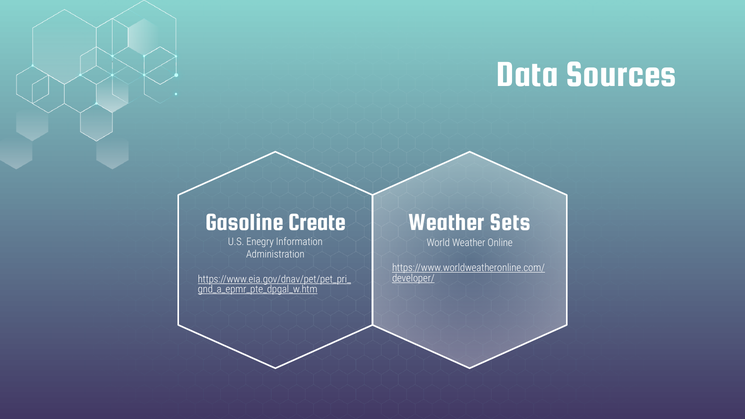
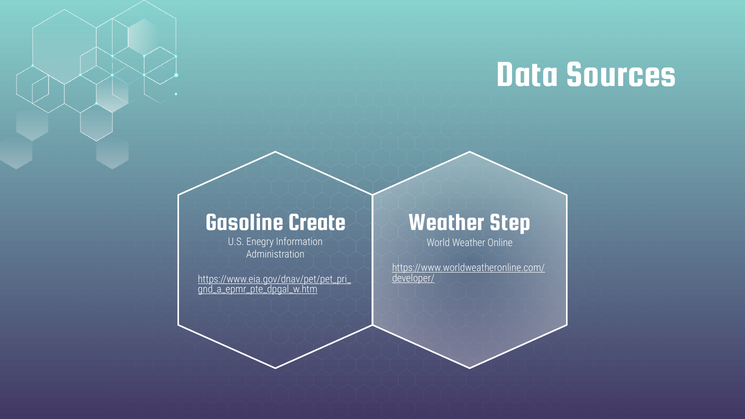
Sets: Sets -> Step
